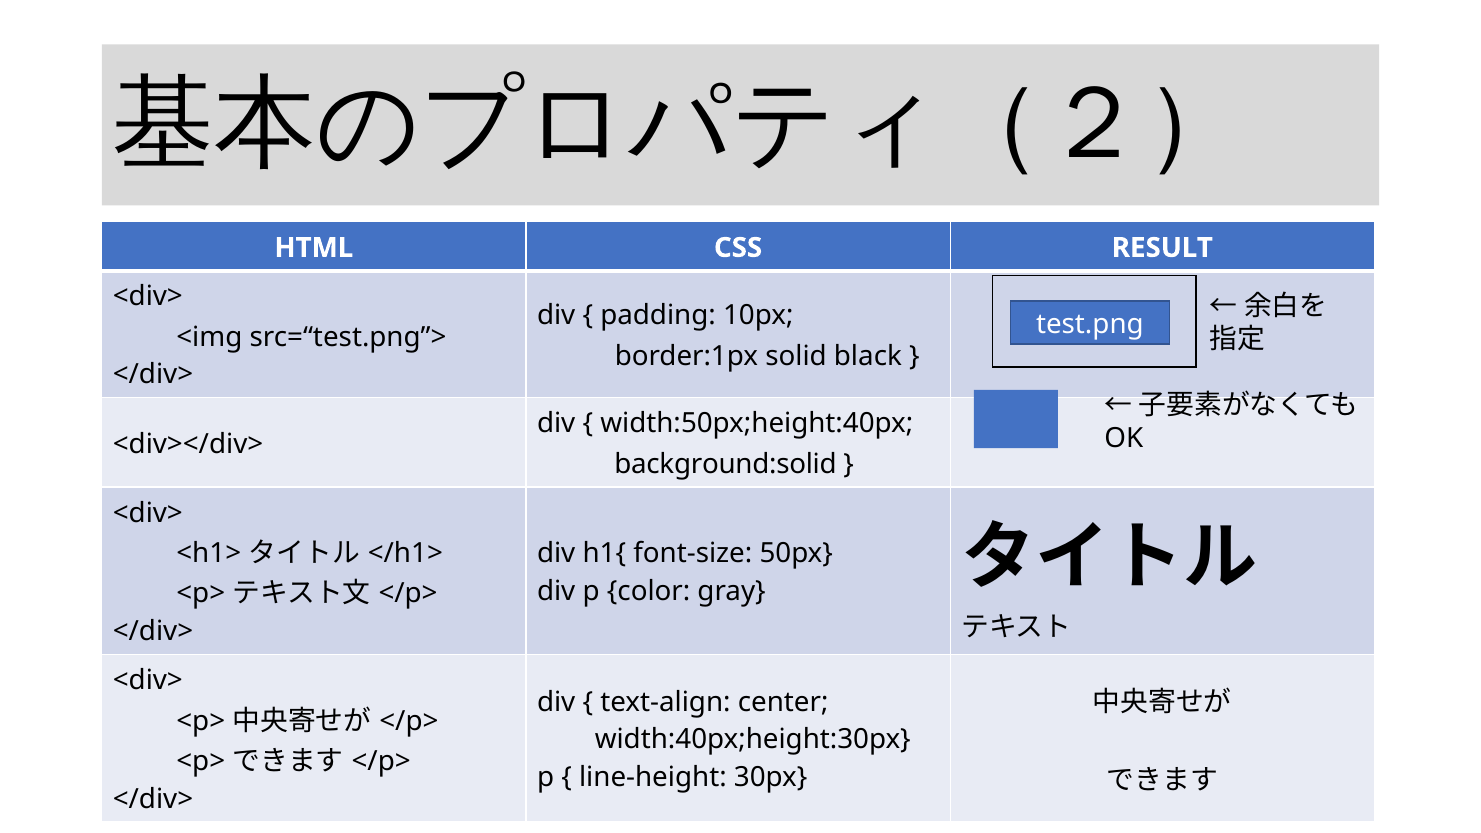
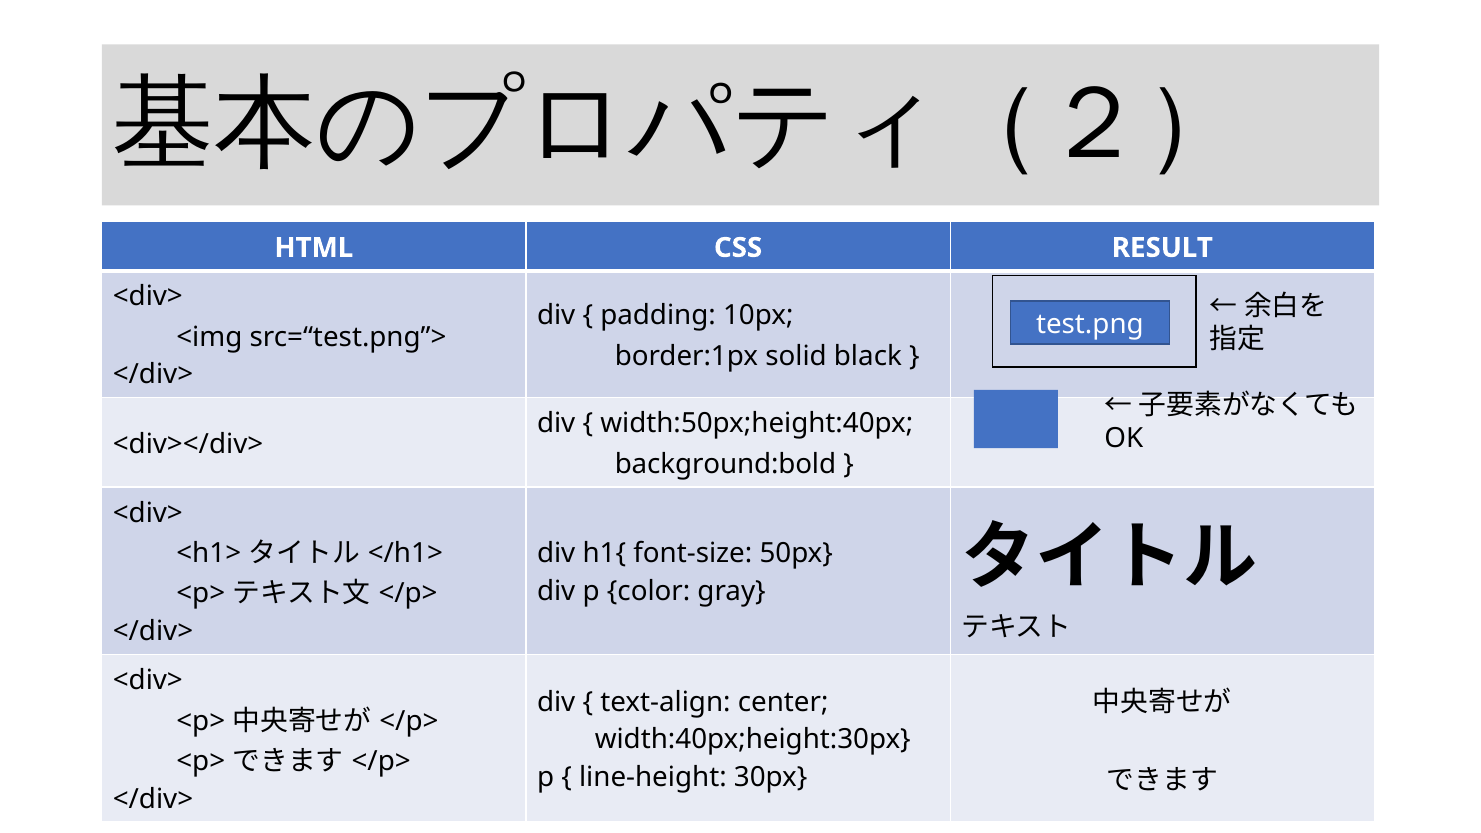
background:solid: background:solid -> background:bold
